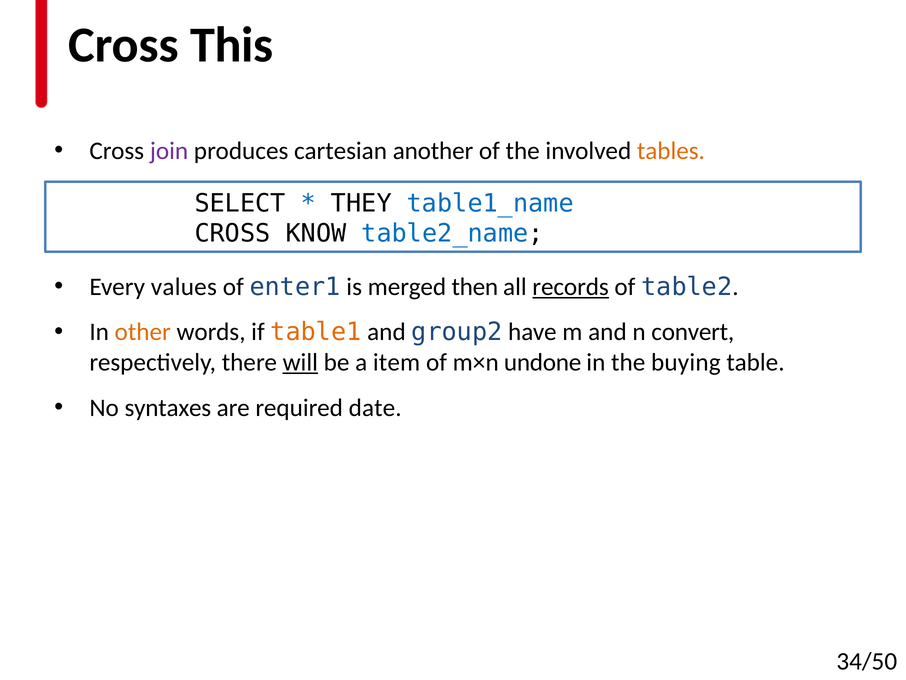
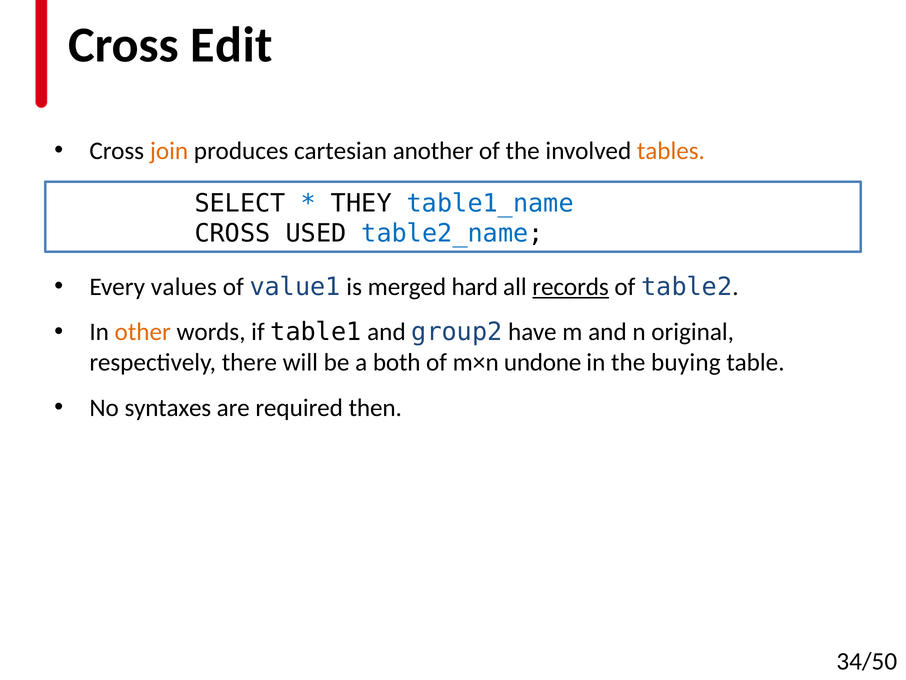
This: This -> Edit
join colour: purple -> orange
KNOW: KNOW -> USED
enter1: enter1 -> value1
then: then -> hard
table1 colour: orange -> black
convert: convert -> original
will underline: present -> none
item: item -> both
date: date -> then
